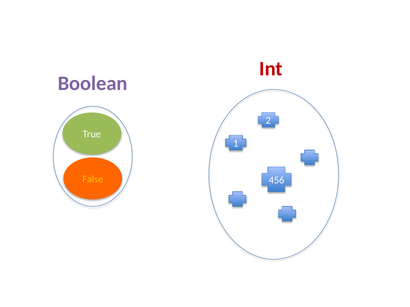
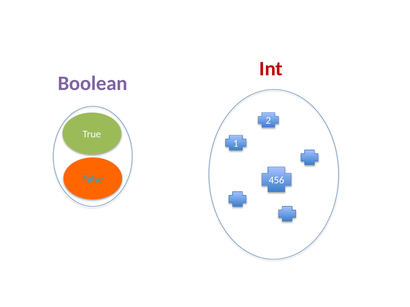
False colour: yellow -> light blue
